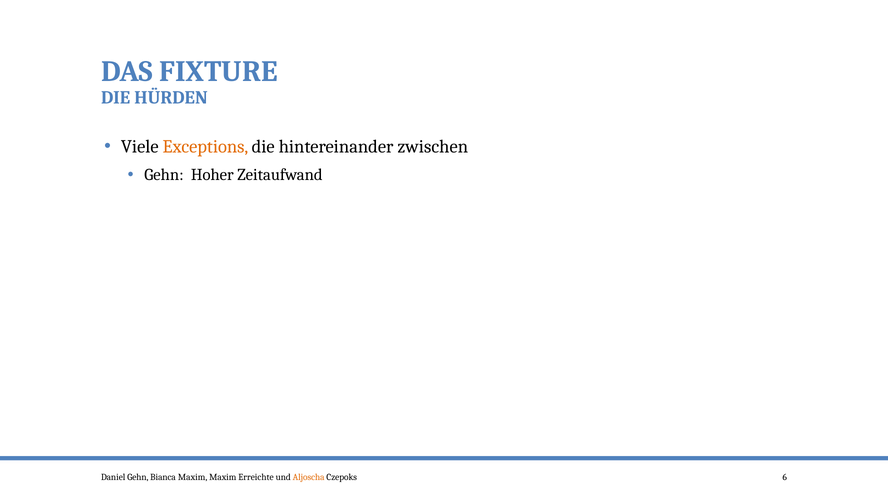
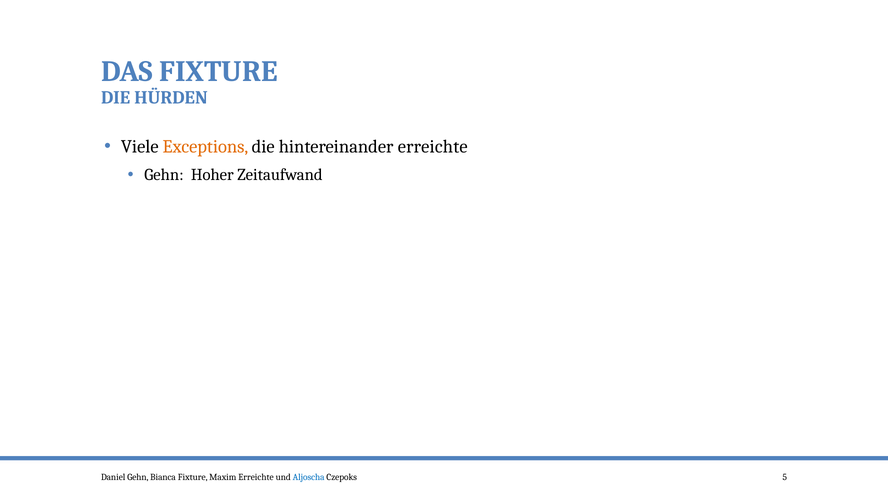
hintereinander zwischen: zwischen -> erreichte
Bianca Maxim: Maxim -> Fixture
Aljoscha colour: orange -> blue
6: 6 -> 5
